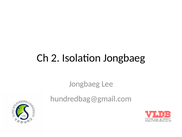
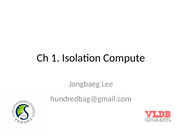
2: 2 -> 1
Isolation Jongbaeg: Jongbaeg -> Compute
